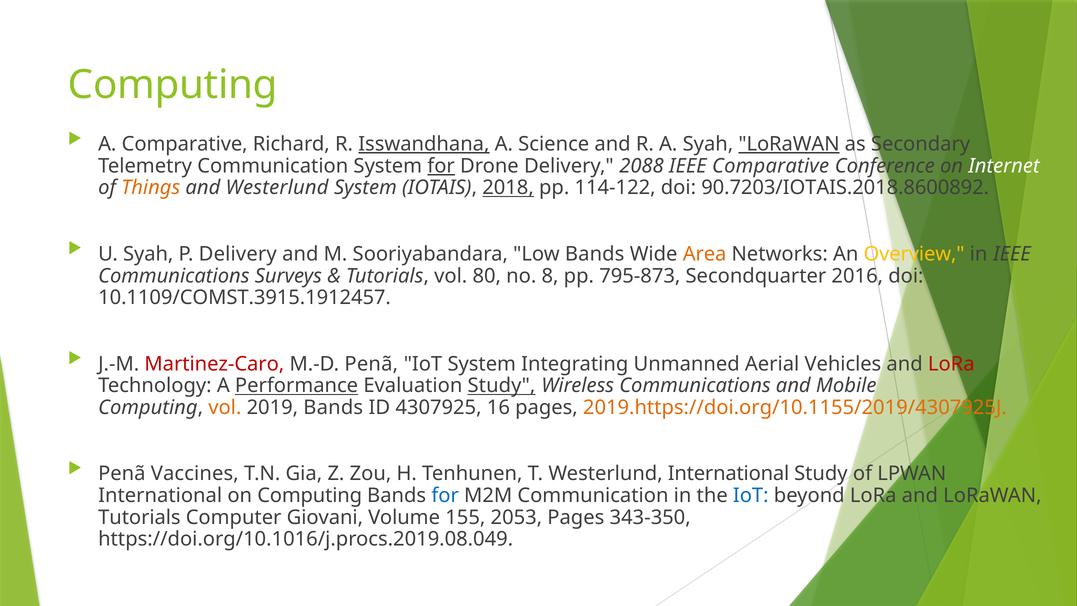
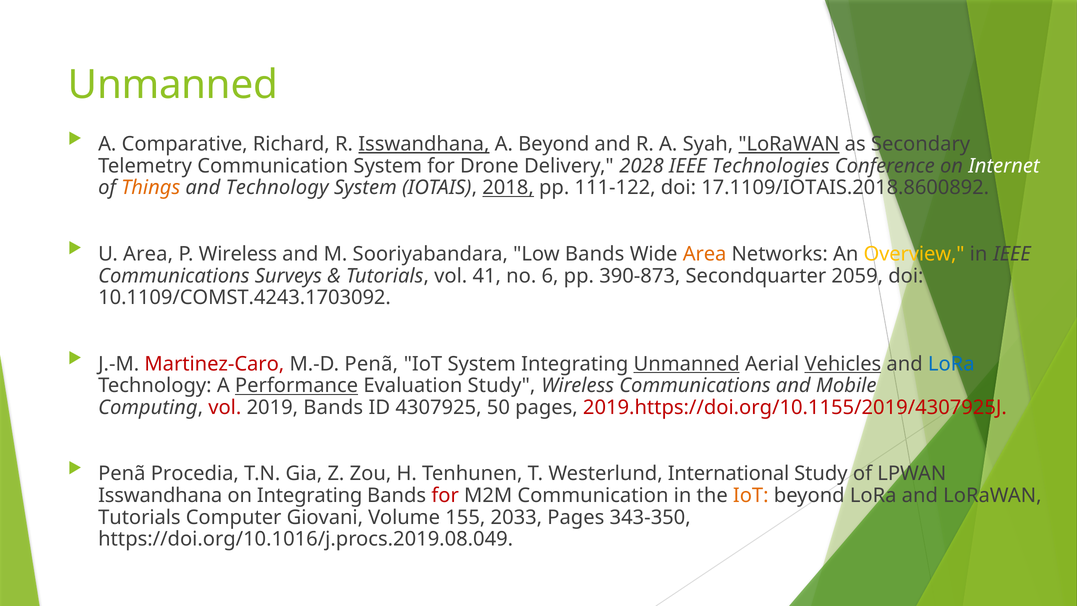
Computing at (173, 85): Computing -> Unmanned
A Science: Science -> Beyond
for at (441, 166) underline: present -> none
2088: 2088 -> 2028
IEEE Comparative: Comparative -> Technologies
and Westerlund: Westerlund -> Technology
114-122: 114-122 -> 111-122
90.7203/IOTAIS.2018.8600892: 90.7203/IOTAIS.2018.8600892 -> 17.1109/IOTAIS.2018.8600892
U Syah: Syah -> Area
P Delivery: Delivery -> Wireless
80: 80 -> 41
8: 8 -> 6
795-873: 795-873 -> 390-873
2016: 2016 -> 2059
10.1109/COMST.3915.1912457: 10.1109/COMST.3915.1912457 -> 10.1109/COMST.4243.1703092
Unmanned at (687, 364) underline: none -> present
Vehicles underline: none -> present
LoRa at (951, 364) colour: red -> blue
Study at (501, 386) underline: present -> none
vol at (225, 407) colour: orange -> red
16: 16 -> 50
2019.https://doi.org/10.1155/2019/4307925J colour: orange -> red
Vaccines: Vaccines -> Procedia
International at (160, 495): International -> Isswandhana
on Computing: Computing -> Integrating
for at (445, 495) colour: blue -> red
IoT at (751, 495) colour: blue -> orange
2053: 2053 -> 2033
